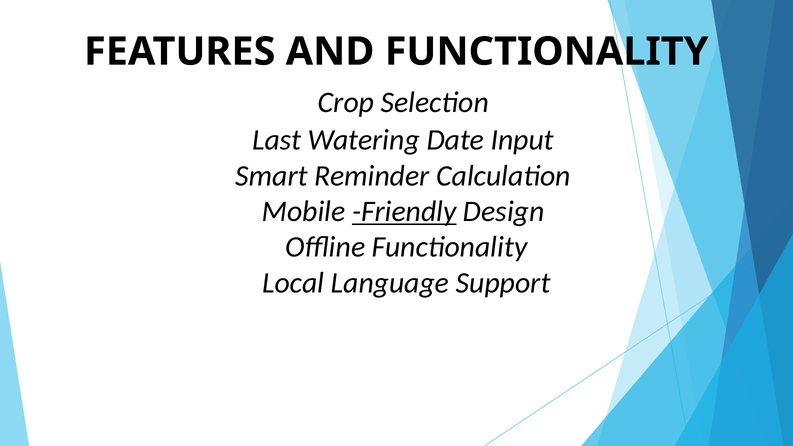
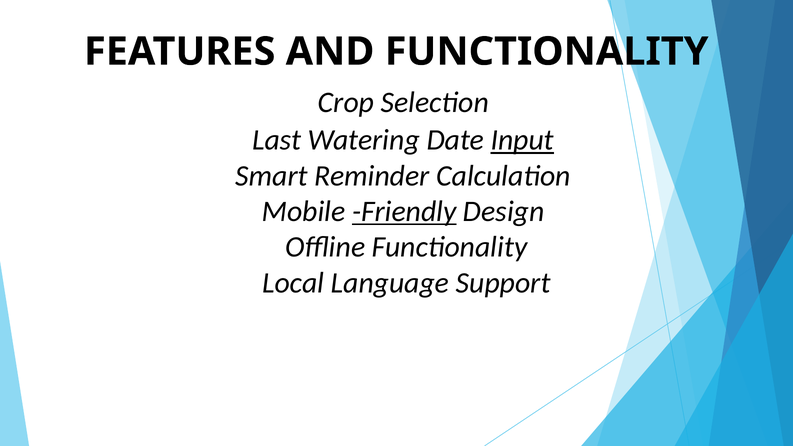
Input underline: none -> present
